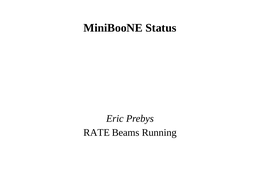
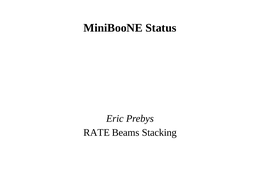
Running: Running -> Stacking
